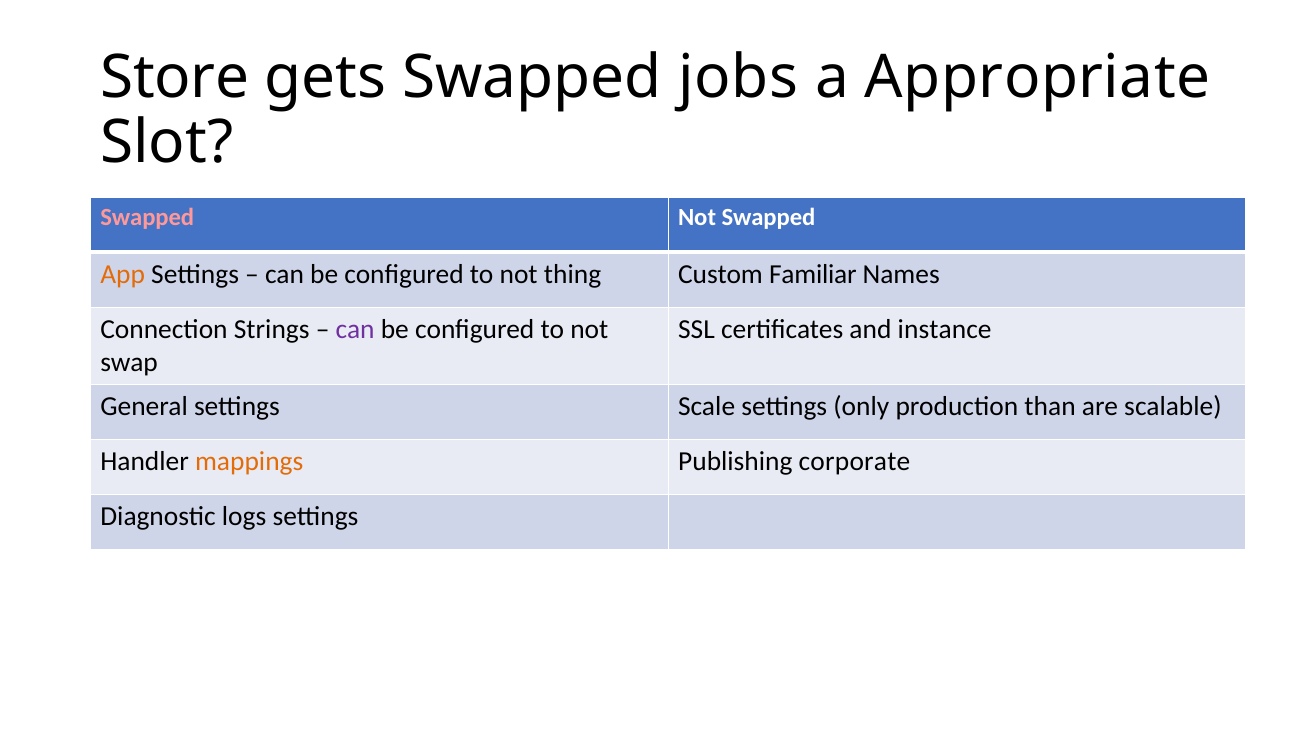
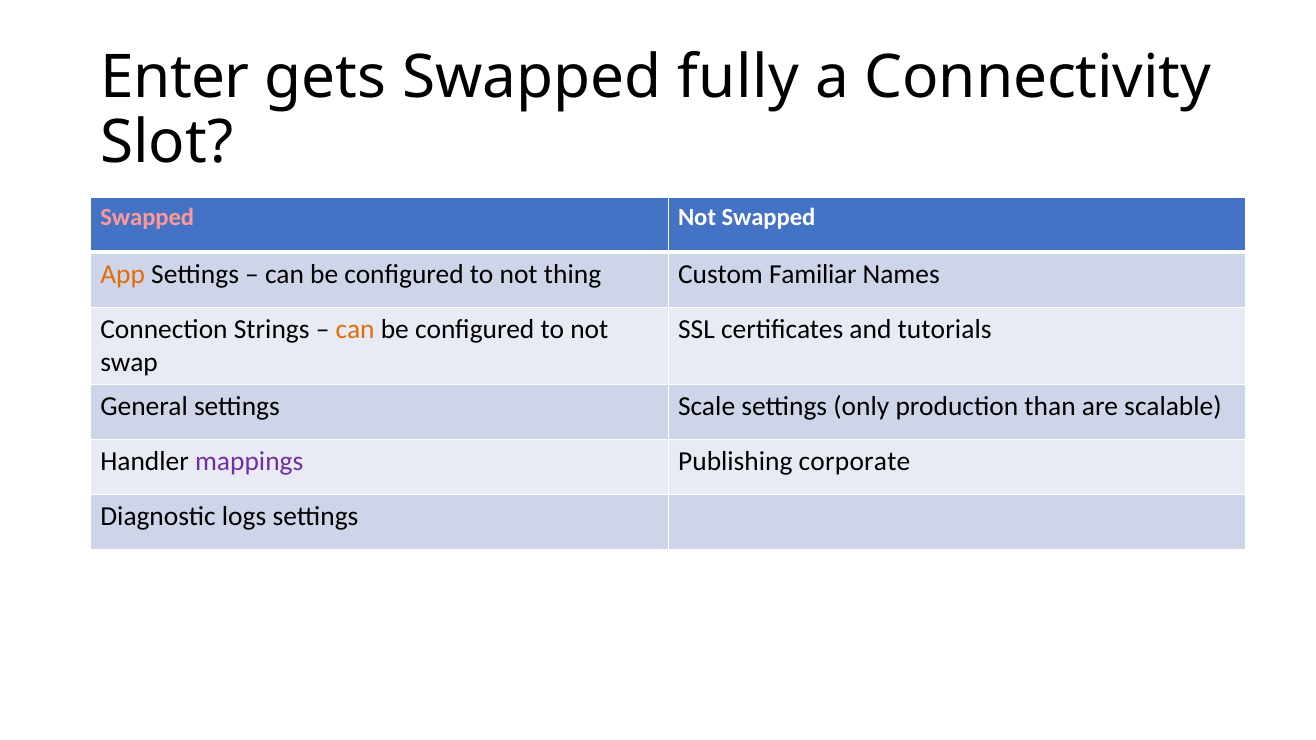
Store: Store -> Enter
jobs: jobs -> fully
Appropriate: Appropriate -> Connectivity
can at (355, 329) colour: purple -> orange
instance: instance -> tutorials
mappings colour: orange -> purple
